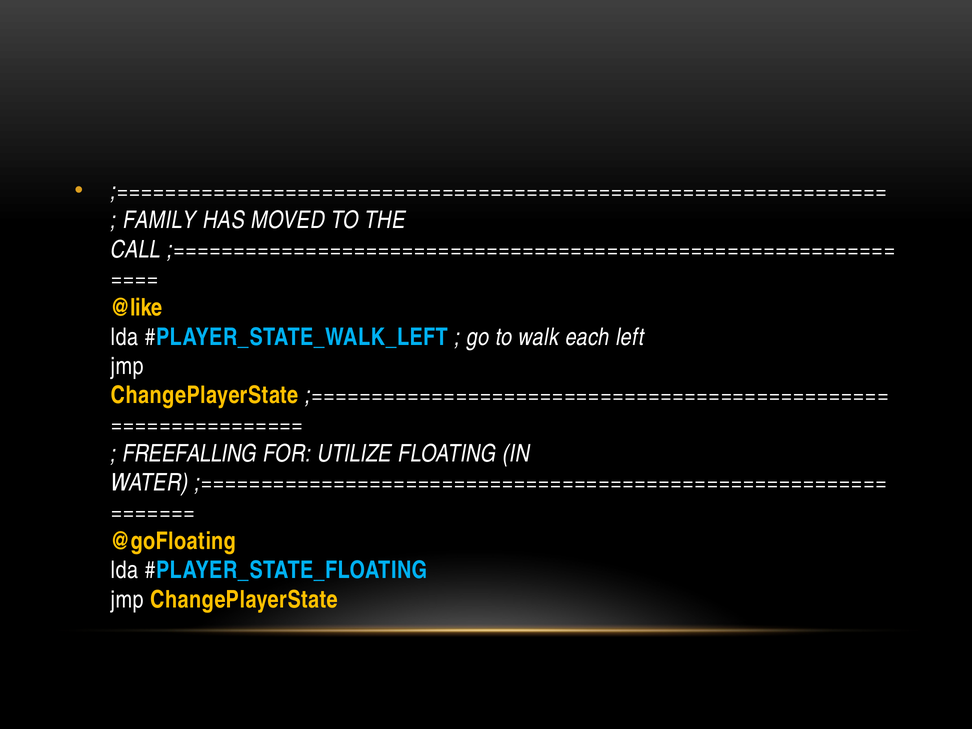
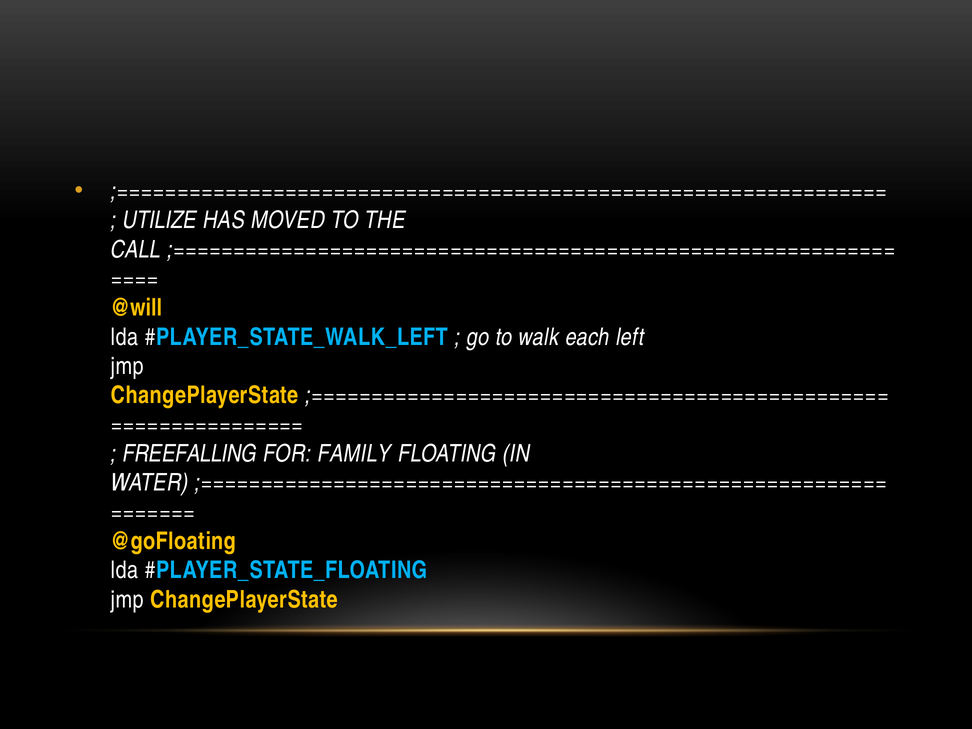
FAMILY: FAMILY -> UTILIZE
@like: @like -> @will
UTILIZE: UTILIZE -> FAMILY
